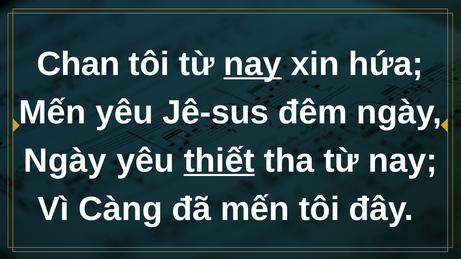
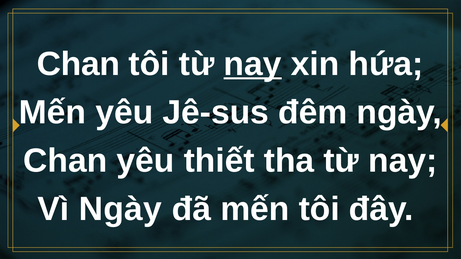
Ngày at (65, 161): Ngày -> Chan
thiết underline: present -> none
Vì Càng: Càng -> Ngày
